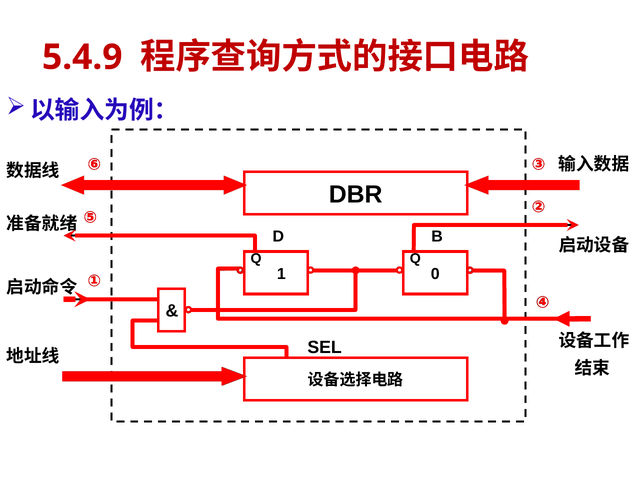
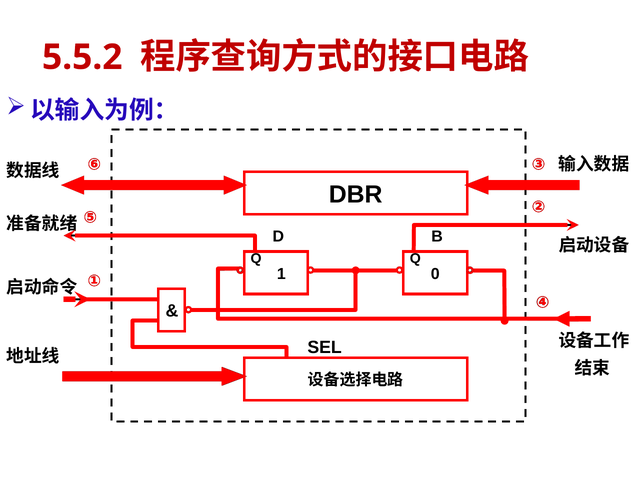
5.4.9: 5.4.9 -> 5.5.2
